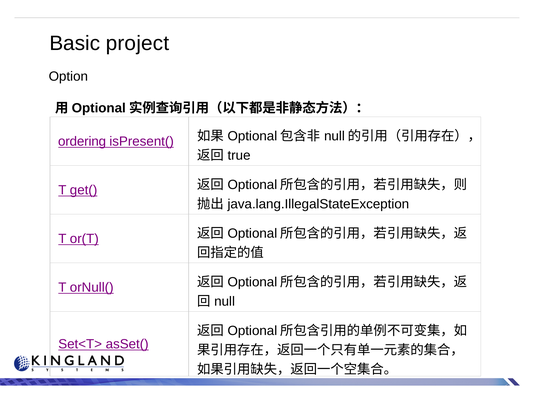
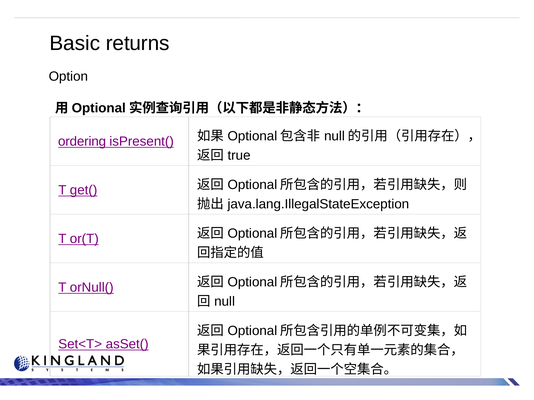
project: project -> returns
